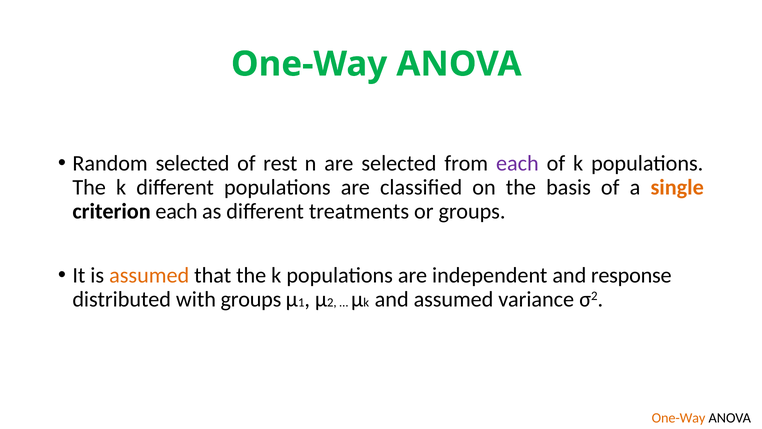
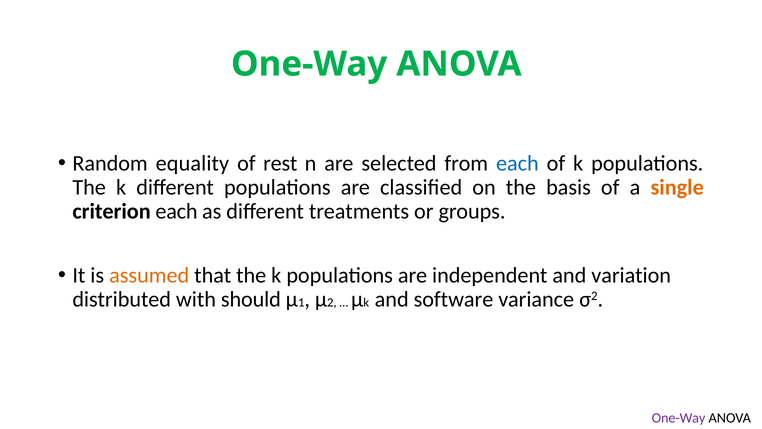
Random selected: selected -> equality
each at (517, 163) colour: purple -> blue
response: response -> variation
with groups: groups -> should
and assumed: assumed -> software
One-Way at (679, 418) colour: orange -> purple
